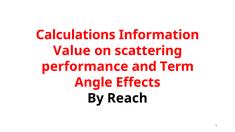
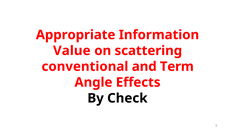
Calculations: Calculations -> Appropriate
performance: performance -> conventional
Reach: Reach -> Check
